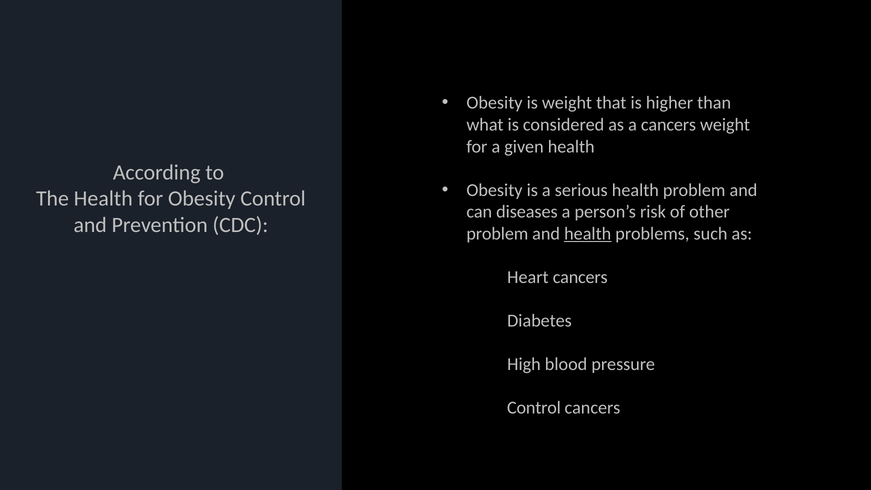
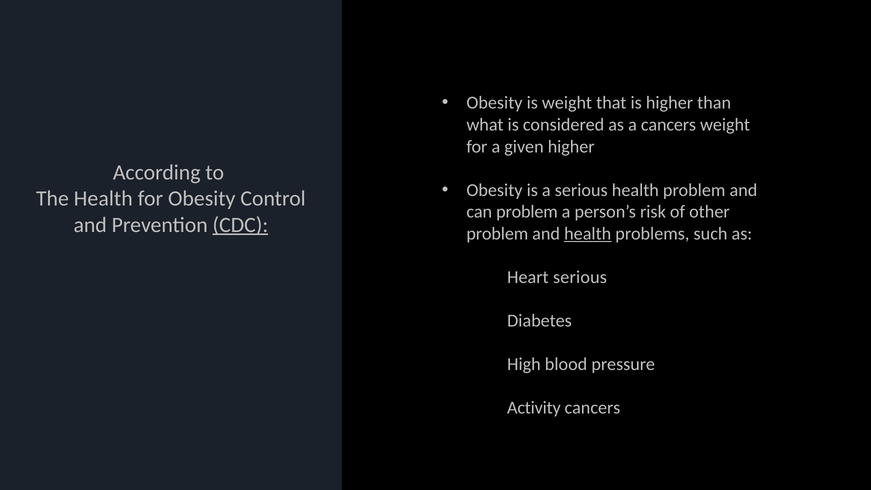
given health: health -> higher
can diseases: diseases -> problem
CDC underline: none -> present
Heart cancers: cancers -> serious
Control at (534, 408): Control -> Activity
